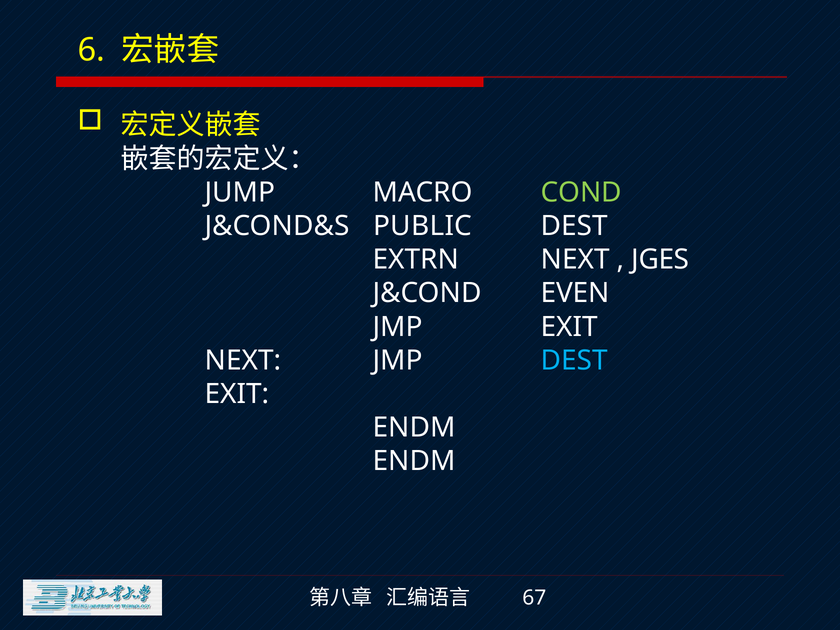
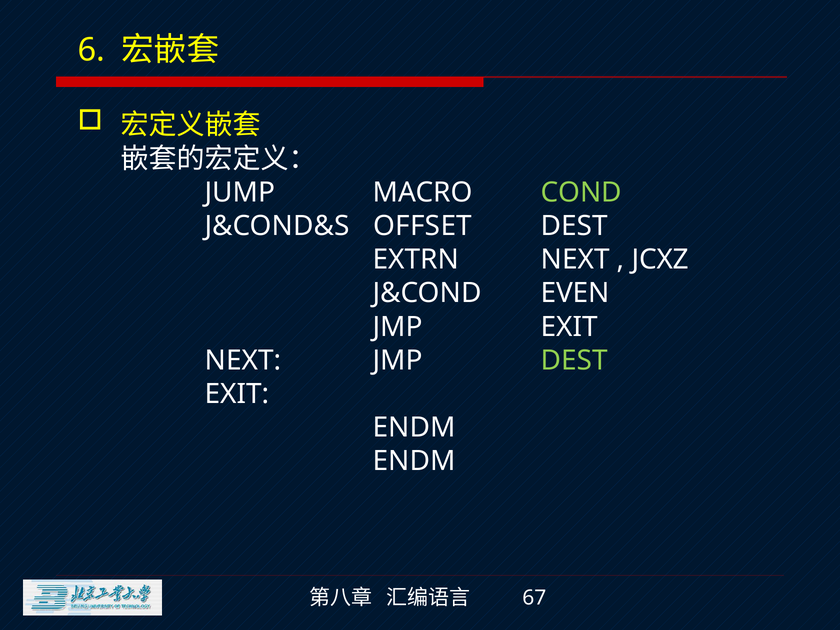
PUBLIC: PUBLIC -> OFFSET
JGES: JGES -> JCXZ
DEST at (574, 360) colour: light blue -> light green
